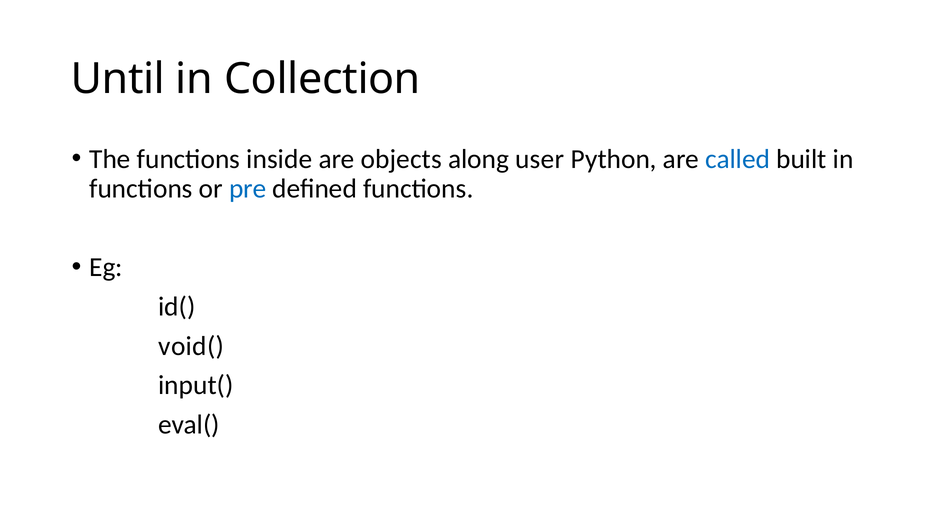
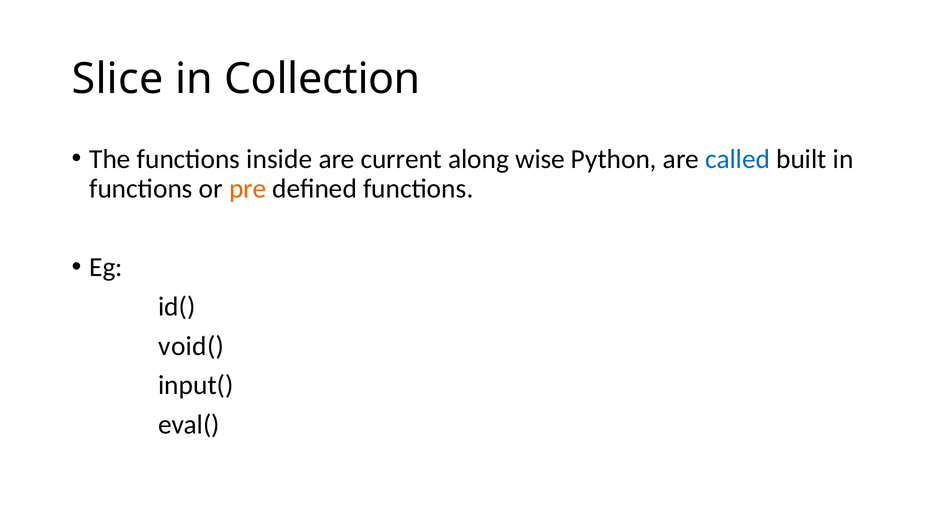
Until: Until -> Slice
objects: objects -> current
user: user -> wise
pre colour: blue -> orange
